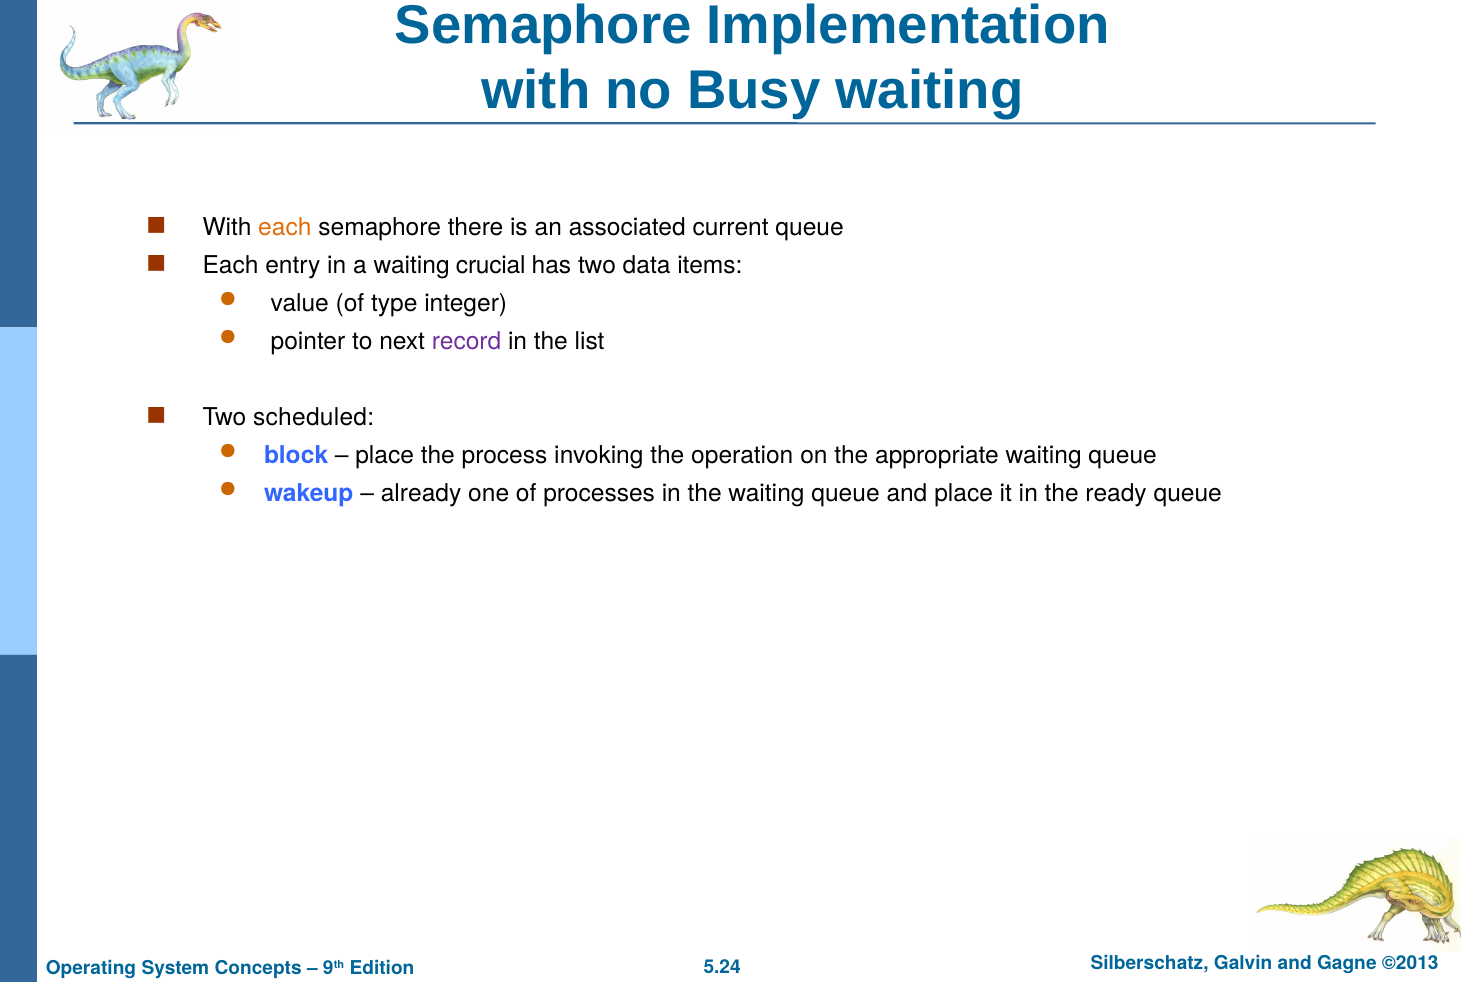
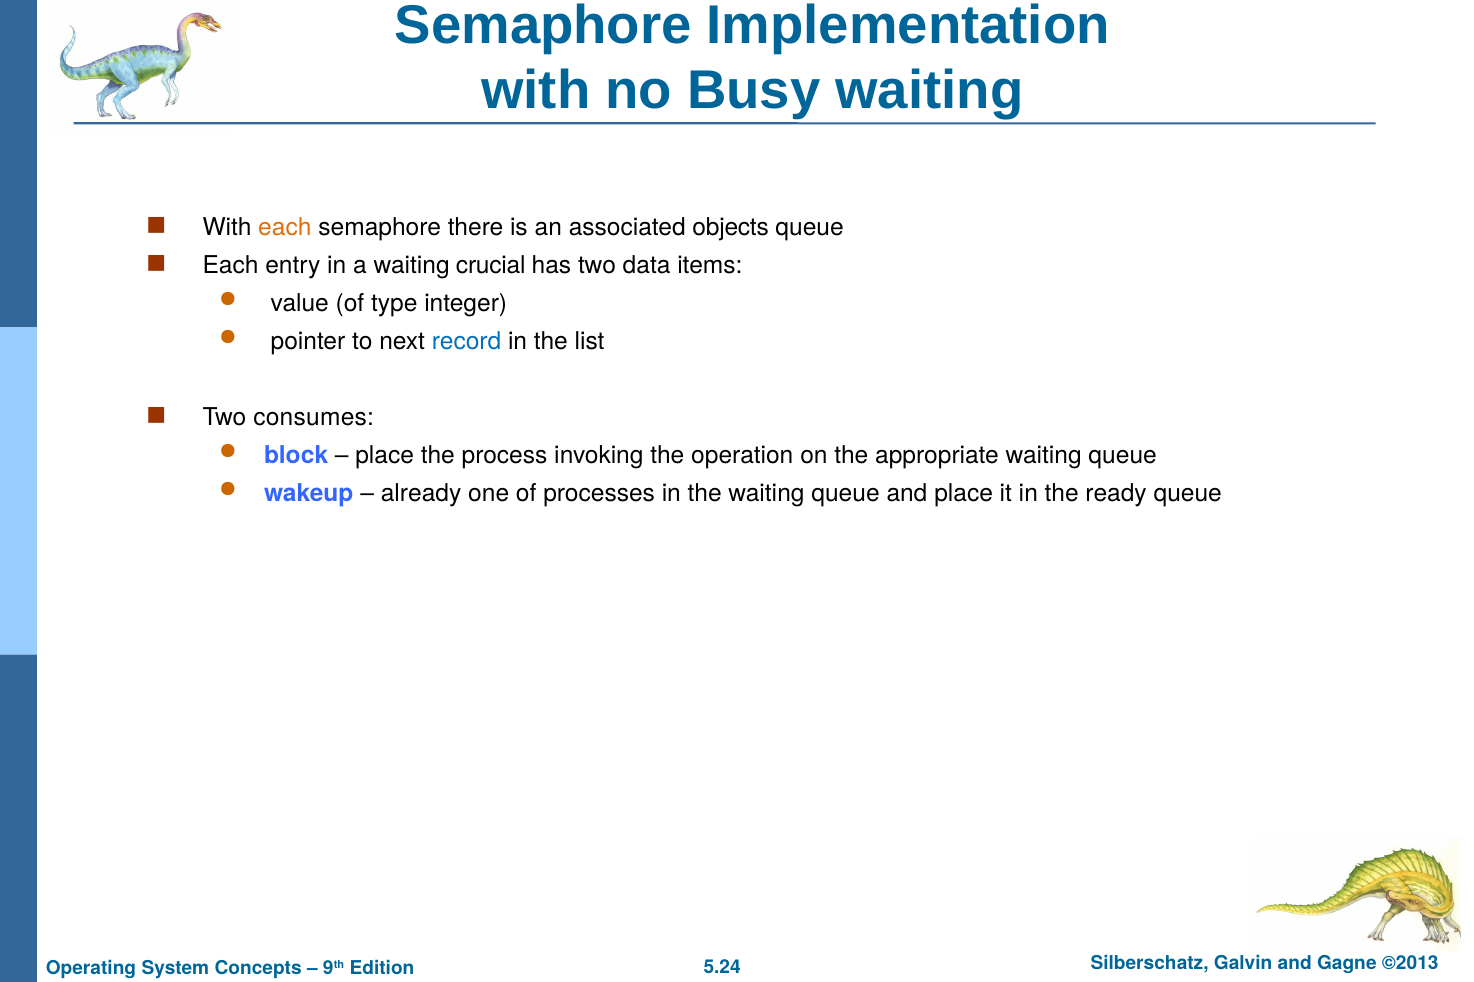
current: current -> objects
record colour: purple -> blue
scheduled: scheduled -> consumes
